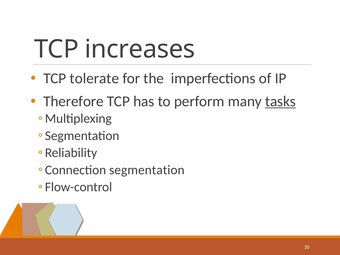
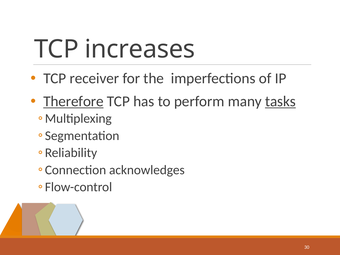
tolerate: tolerate -> receiver
Therefore underline: none -> present
segmentation: segmentation -> acknowledges
